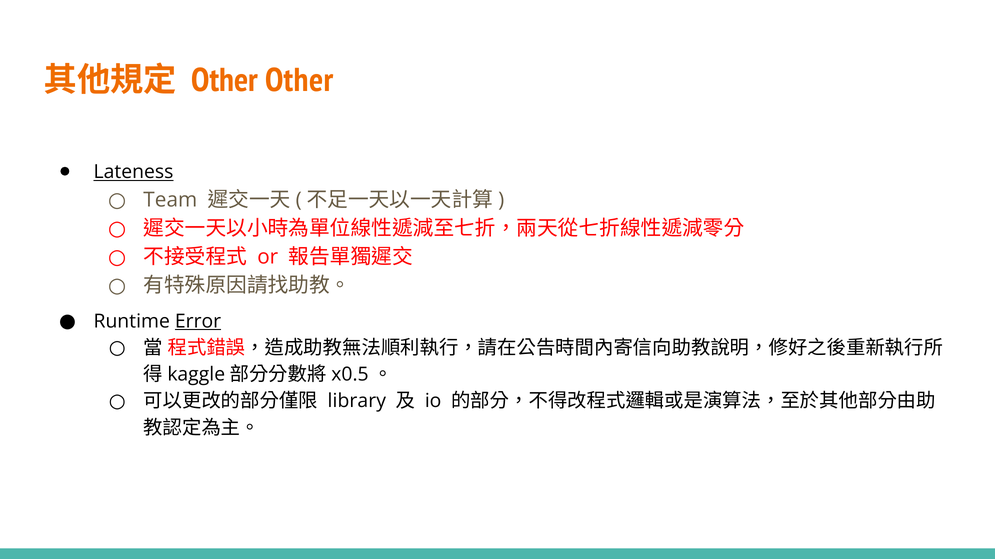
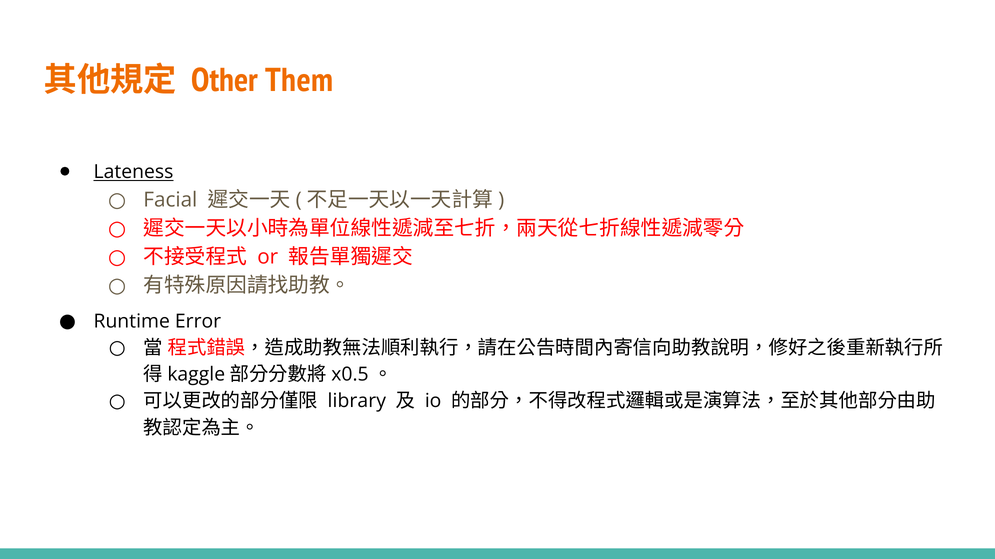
Other Other: Other -> Them
Team: Team -> Facial
Error underline: present -> none
